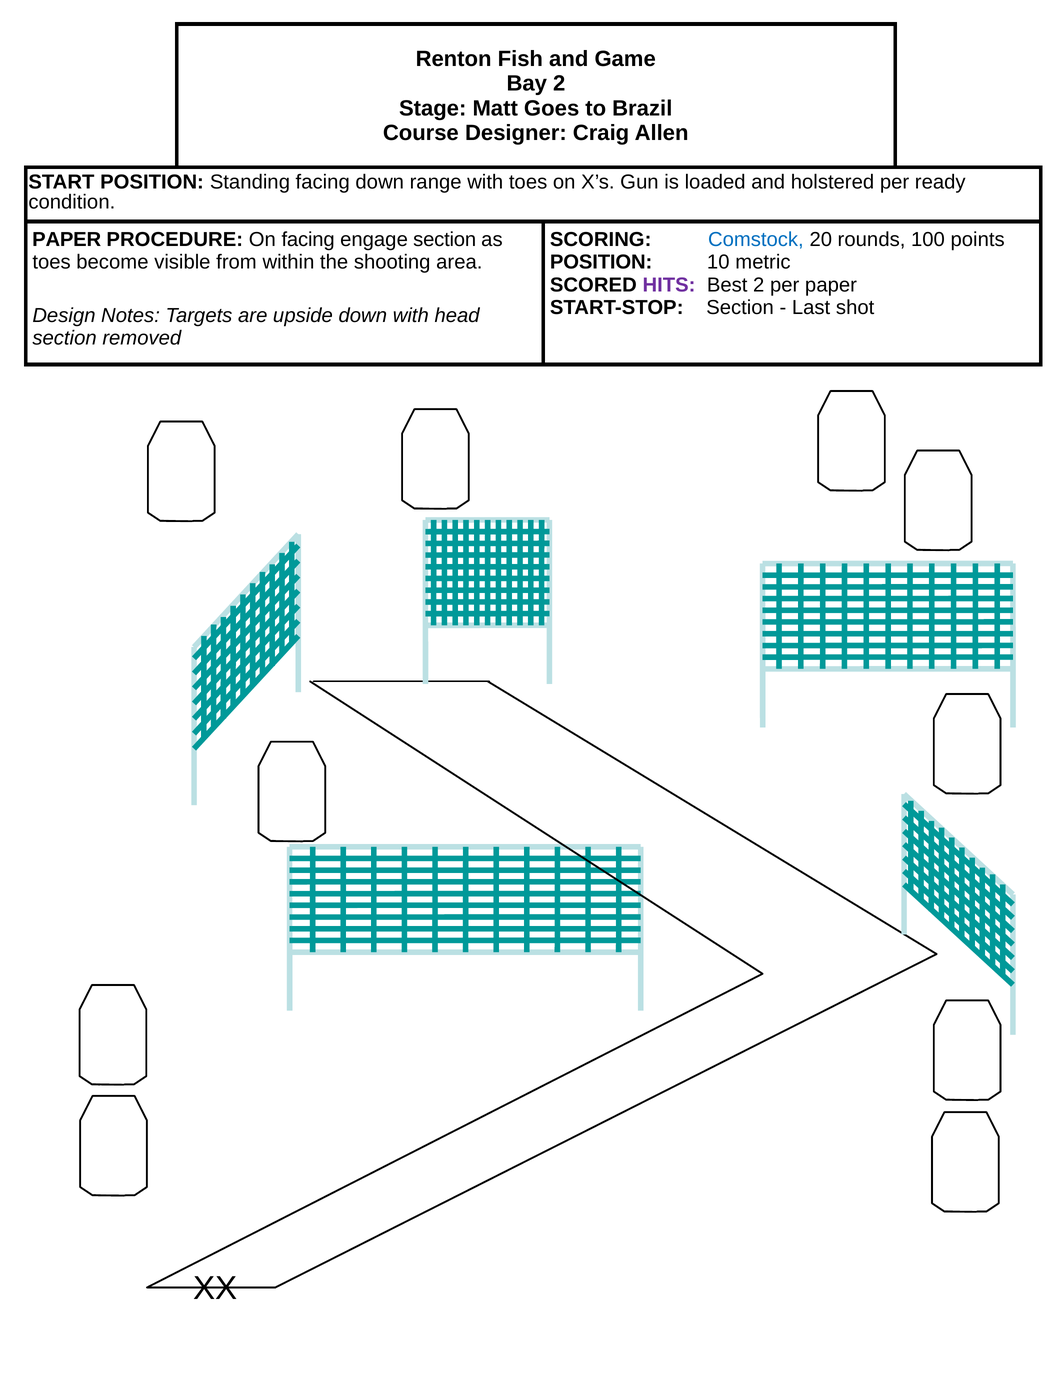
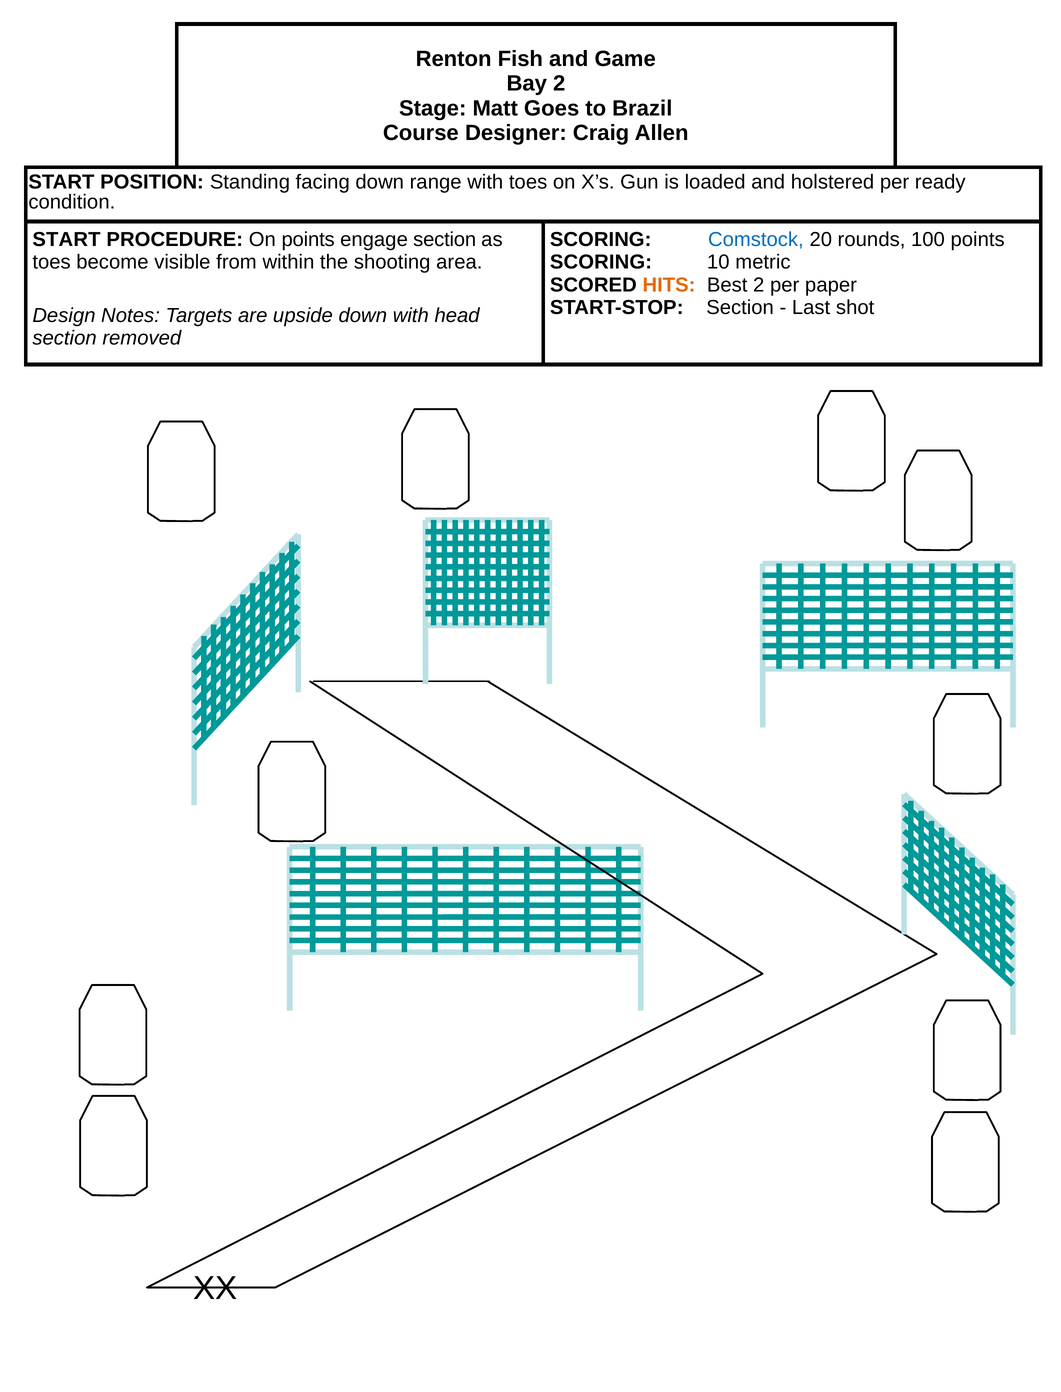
PAPER at (67, 240): PAPER -> START
On facing: facing -> points
POSITION at (601, 262): POSITION -> SCORING
HITS colour: purple -> orange
